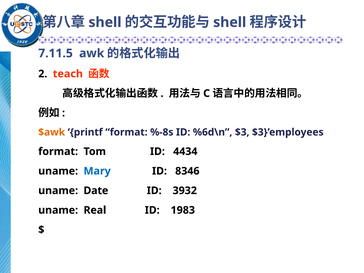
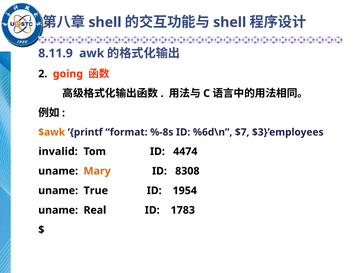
7.11.5: 7.11.5 -> 8.11.9
teach: teach -> going
$3: $3 -> $7
format at (58, 151): format -> invalid
4434: 4434 -> 4474
Mary colour: blue -> orange
8346: 8346 -> 8308
Date: Date -> True
3932: 3932 -> 1954
1983: 1983 -> 1783
